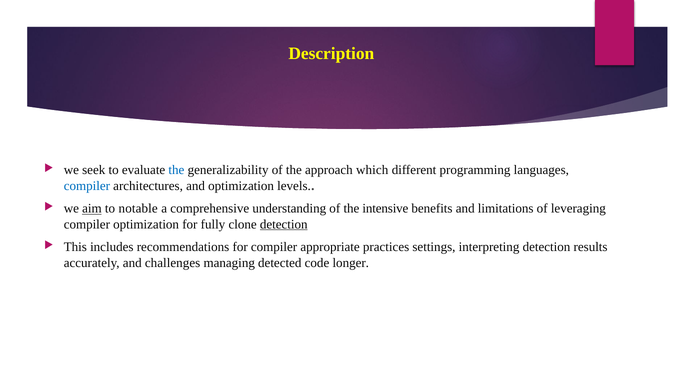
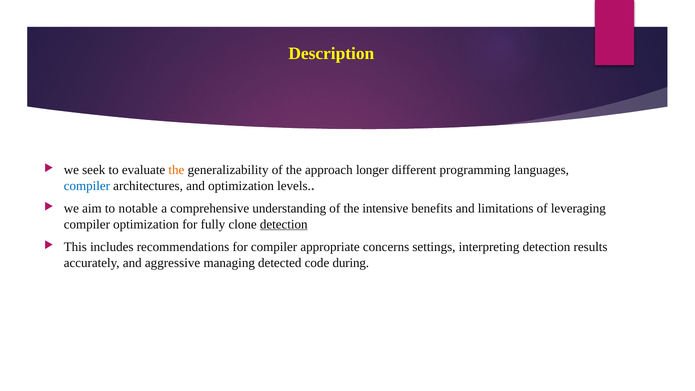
the at (176, 170) colour: blue -> orange
which: which -> longer
aim underline: present -> none
practices: practices -> concerns
challenges: challenges -> aggressive
longer: longer -> during
